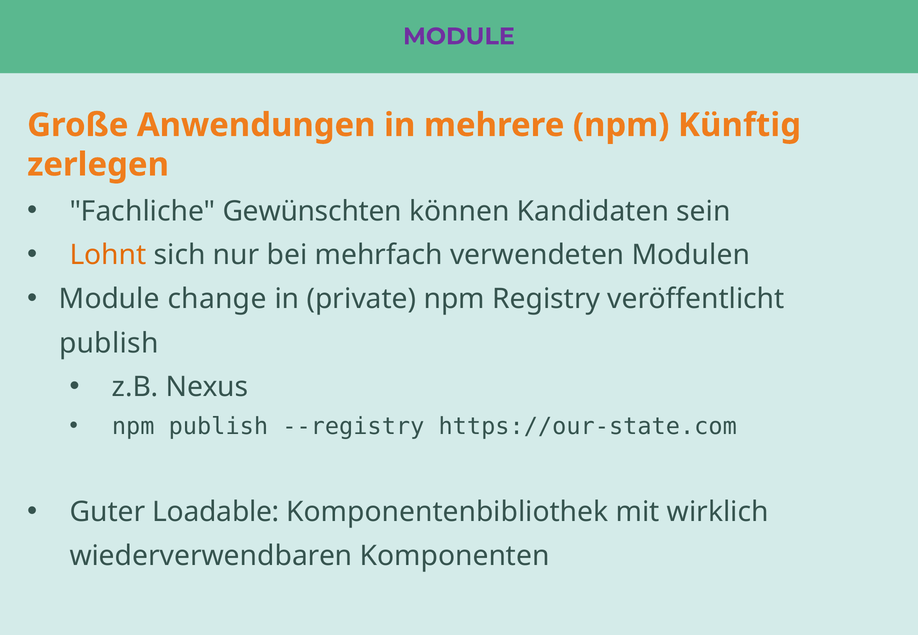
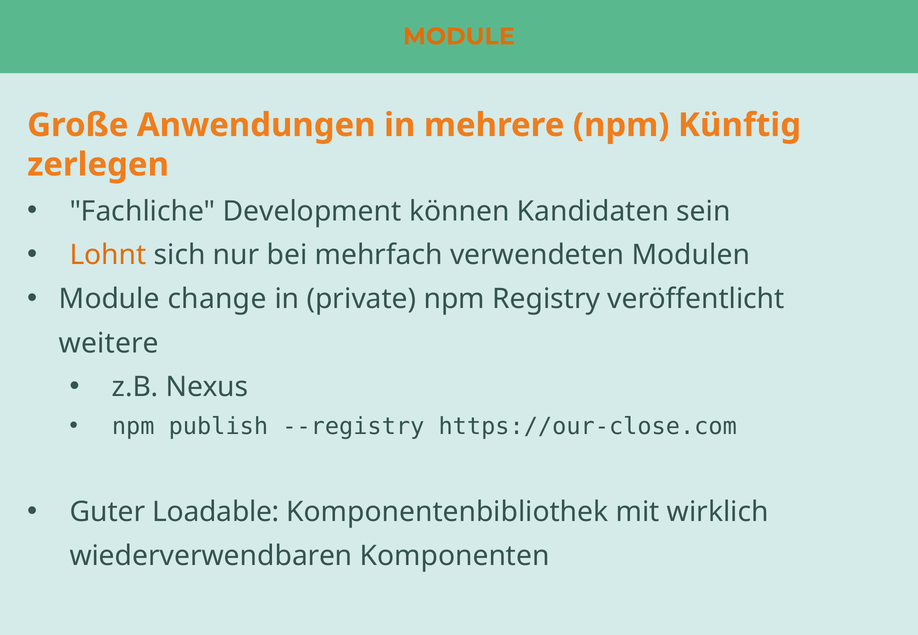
MODULE at (459, 36) colour: purple -> orange
Gewünschten: Gewünschten -> Development
publish at (109, 343): publish -> weitere
https://our-state.com: https://our-state.com -> https://our-close.com
